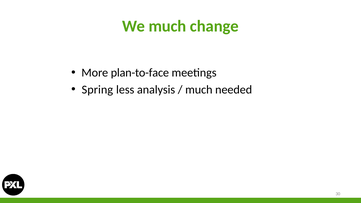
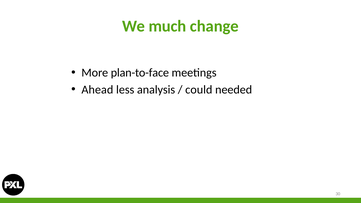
Spring: Spring -> Ahead
much at (199, 90): much -> could
